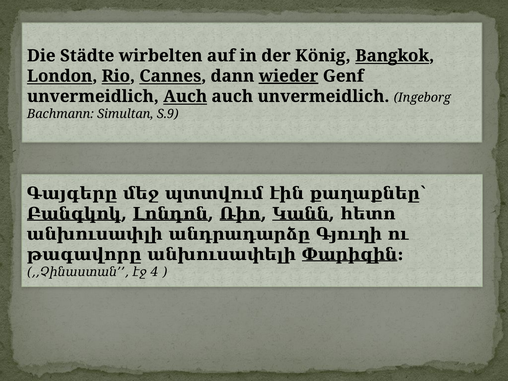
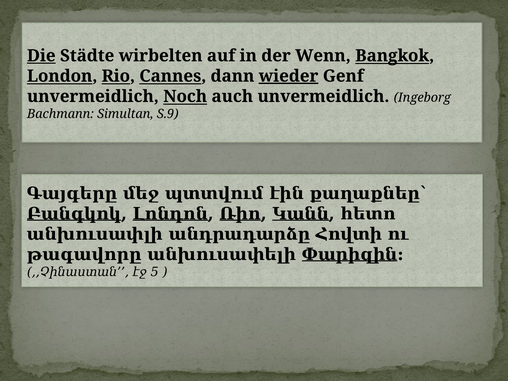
Die underline: none -> present
König: König -> Wenn
unvermeidlich Auch: Auch -> Noch
Գյուղի: Գյուղի -> Հովտի
4: 4 -> 5
